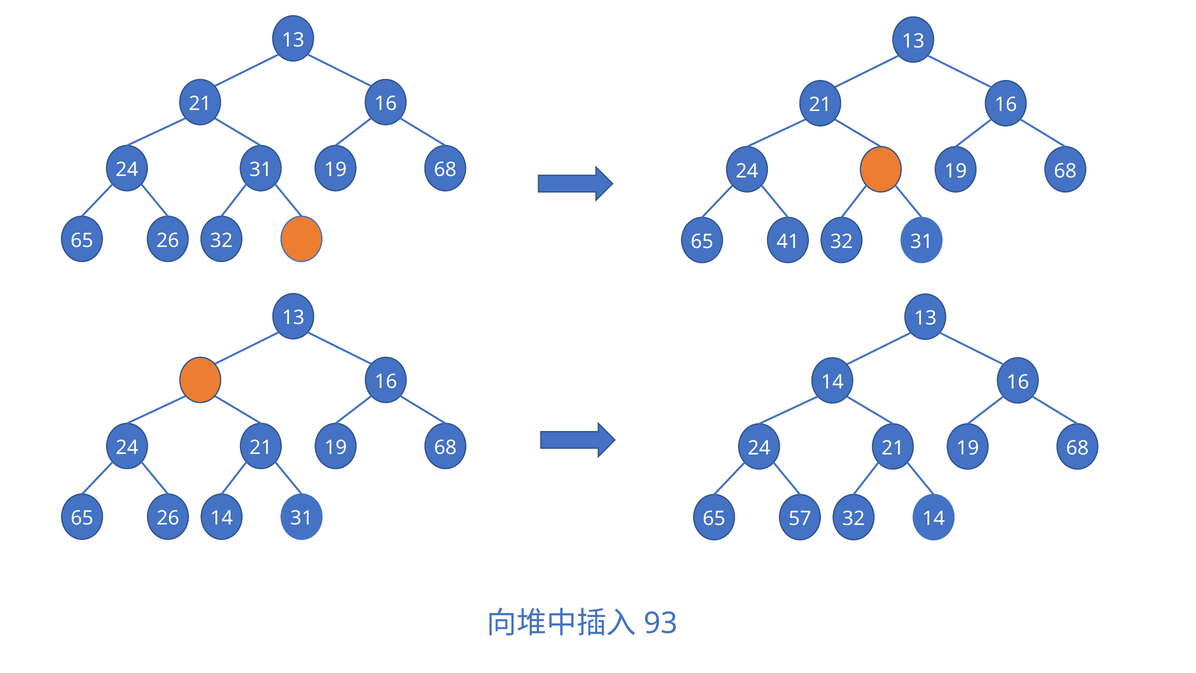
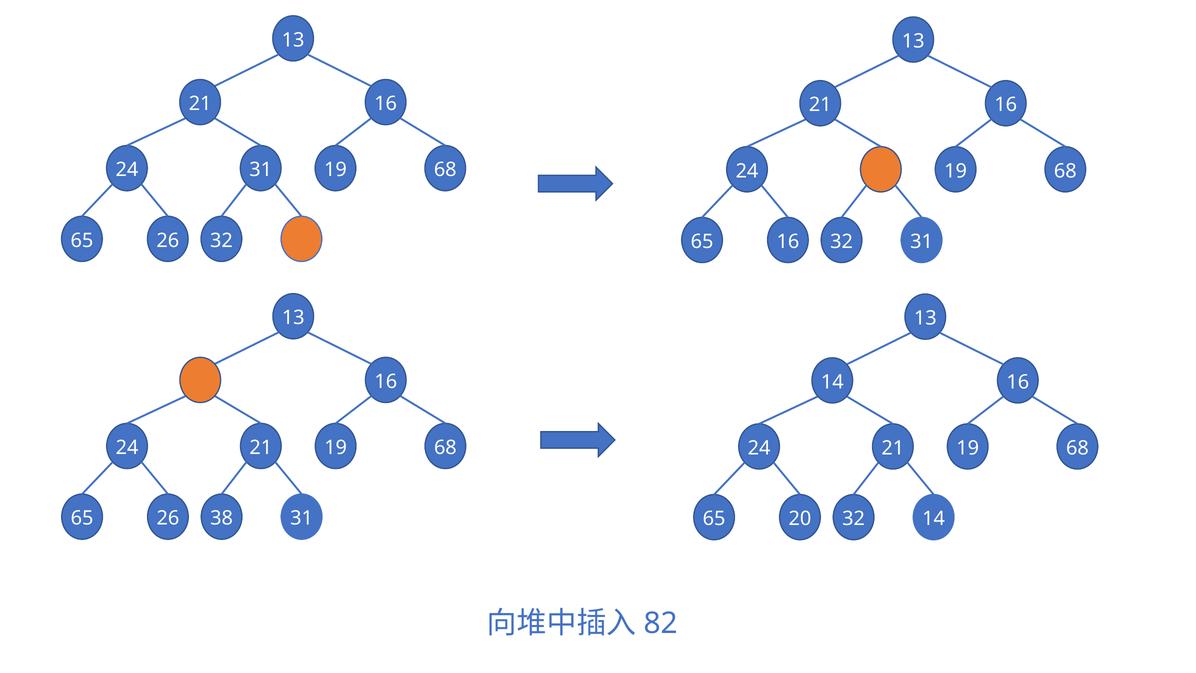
65 41: 41 -> 16
26 14: 14 -> 38
57: 57 -> 20
93: 93 -> 82
